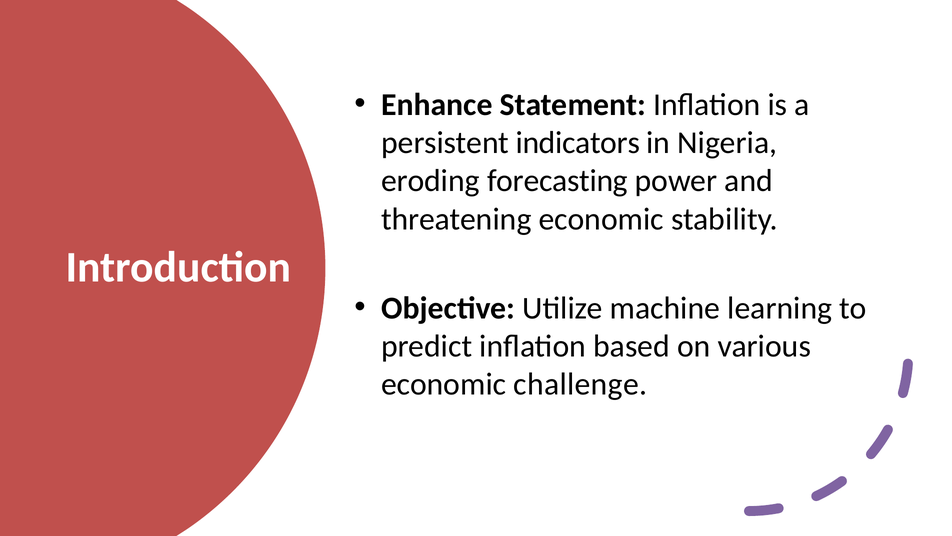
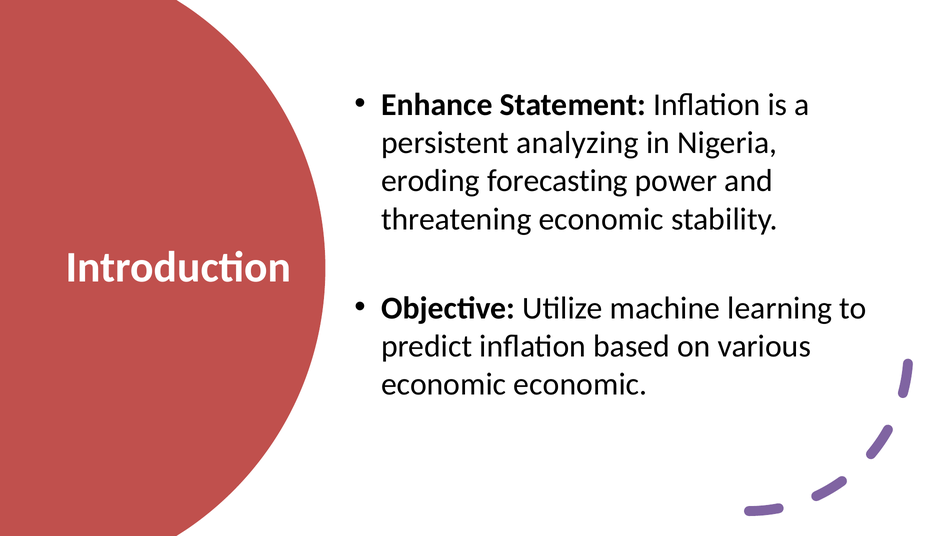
indicators: indicators -> analyzing
economic challenge: challenge -> economic
